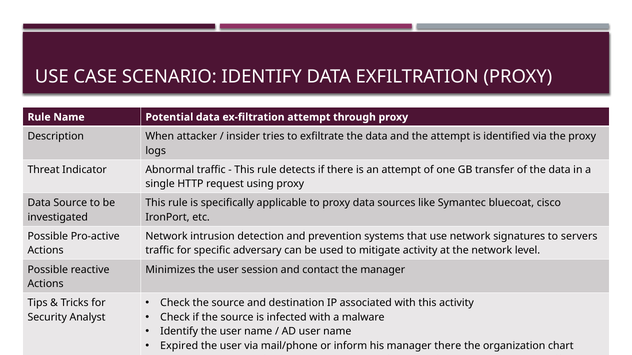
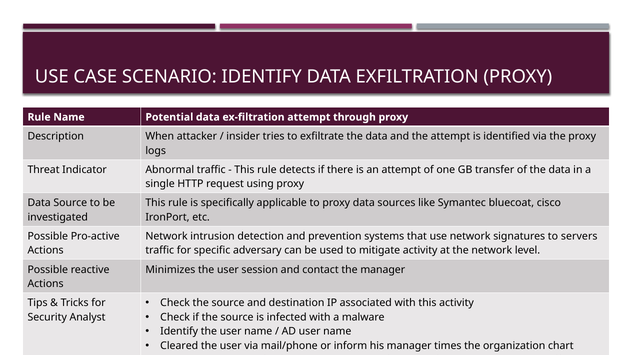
Expired: Expired -> Cleared
manager there: there -> times
